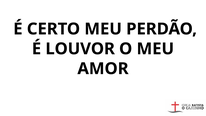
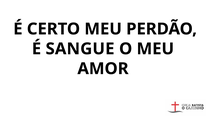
LOUVOR: LOUVOR -> SANGUE
